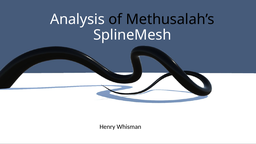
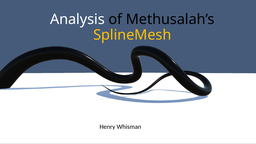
SplineMesh colour: white -> yellow
